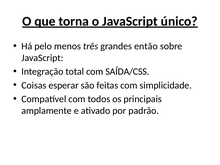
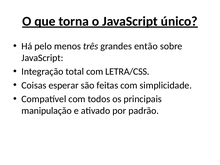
SAÍDA/CSS: SAÍDA/CSS -> LETRA/CSS
amplamente: amplamente -> manipulação
